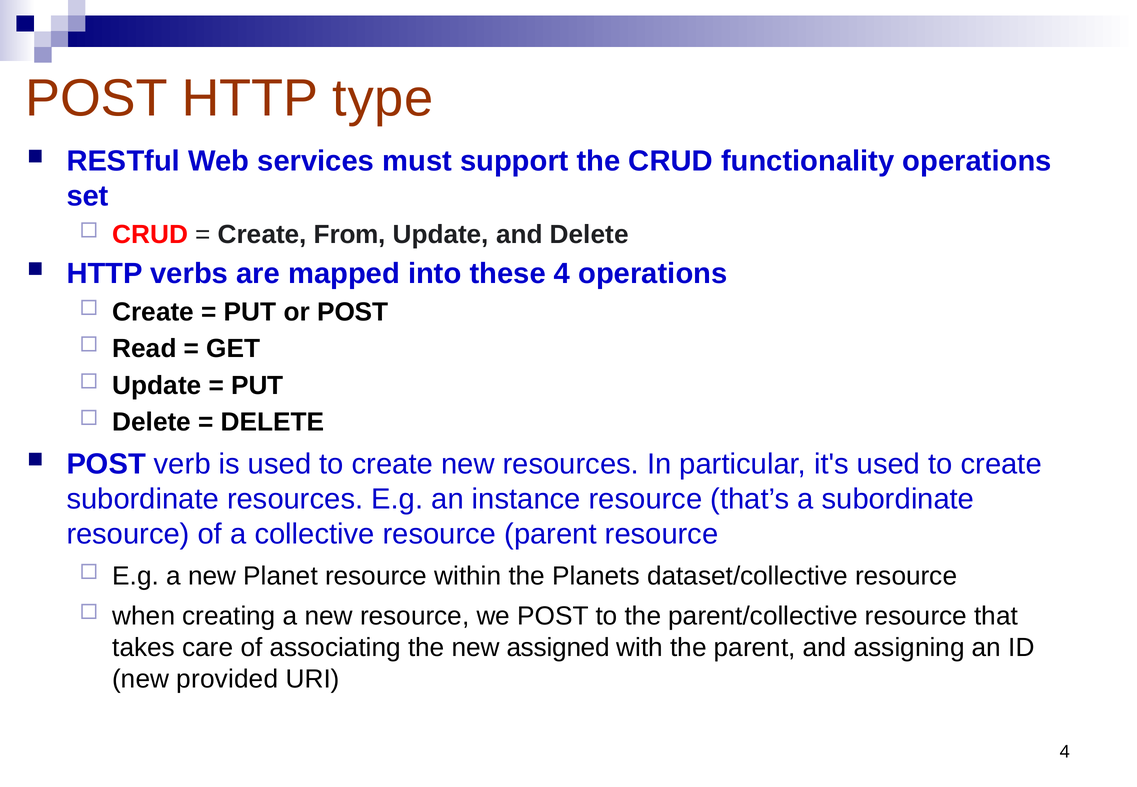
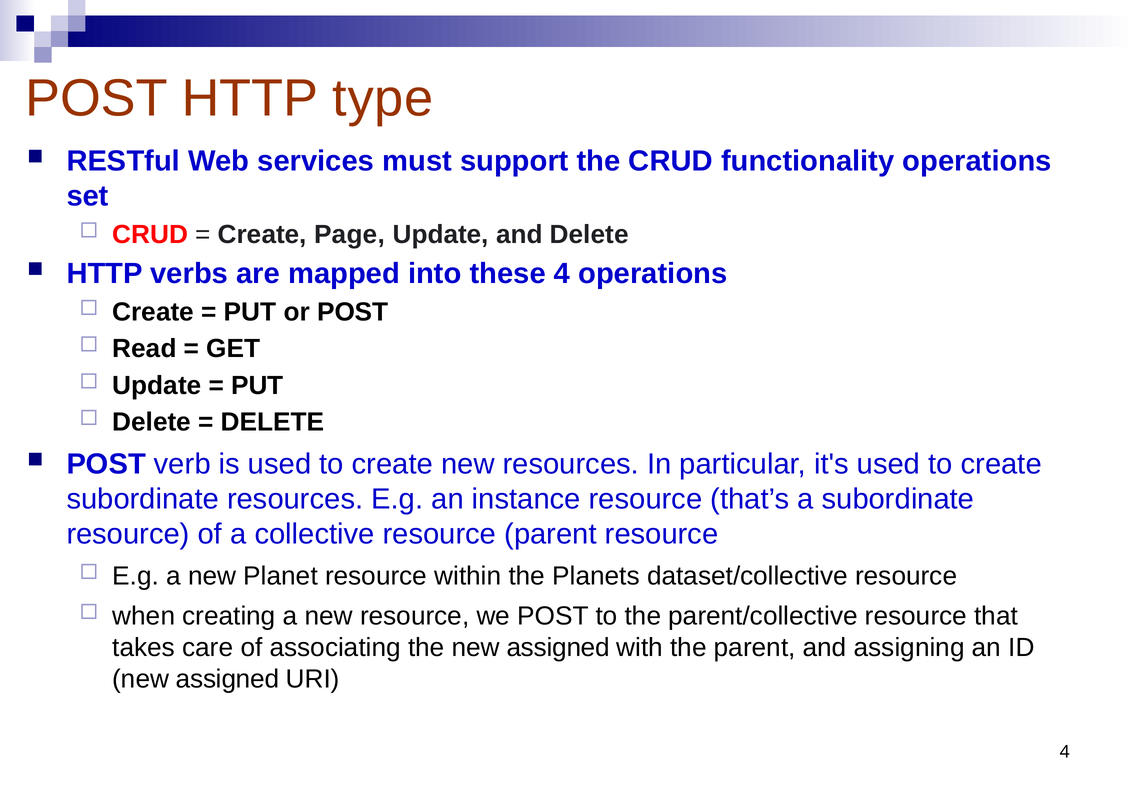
From: From -> Page
provided at (227, 679): provided -> assigned
